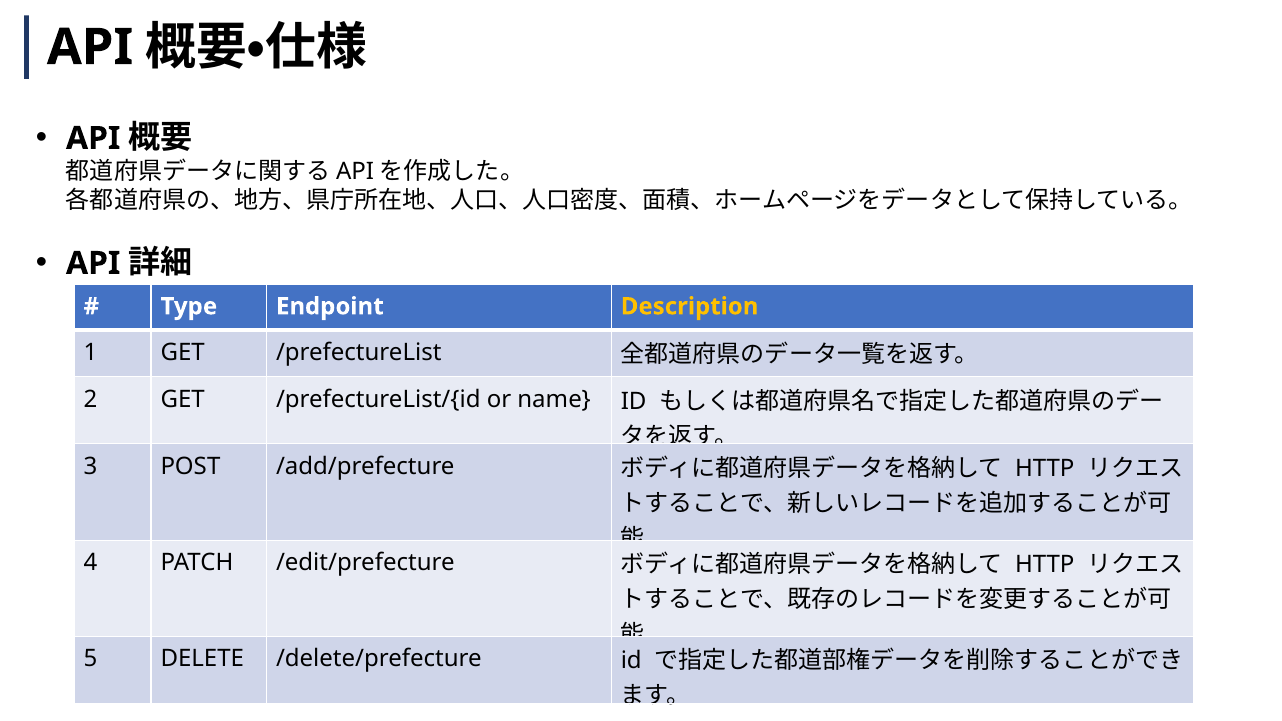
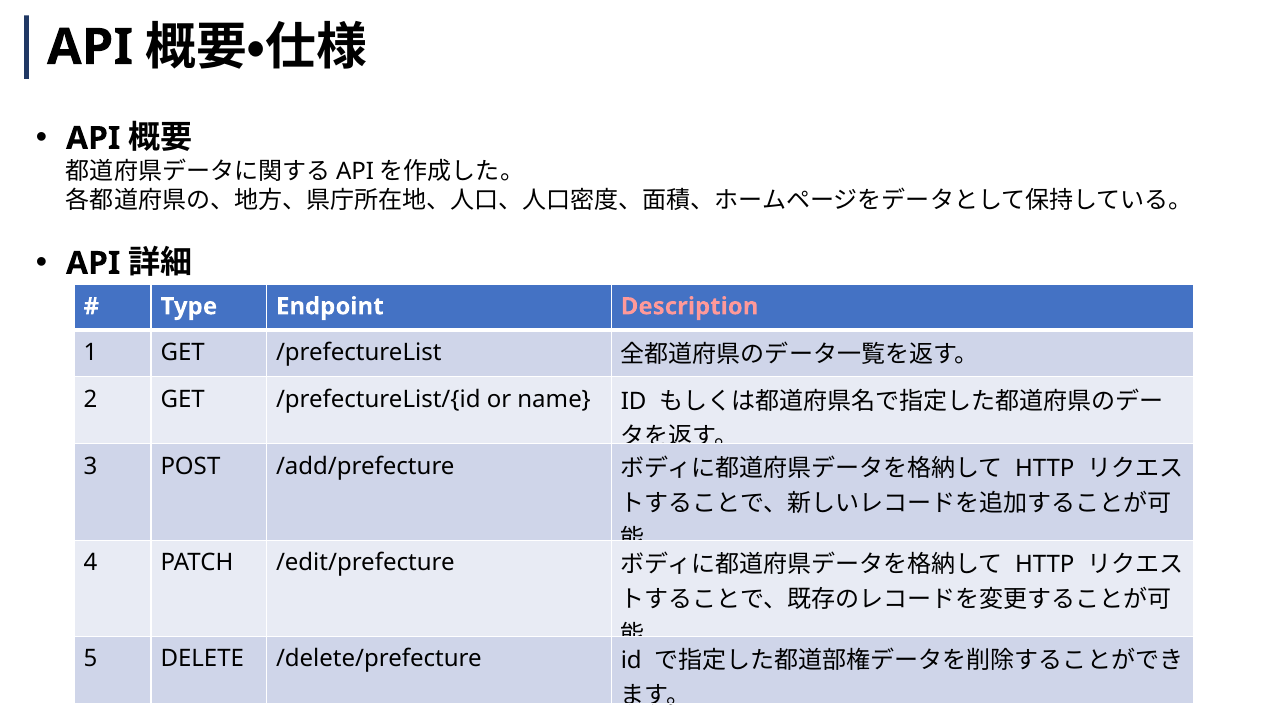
Description colour: yellow -> pink
